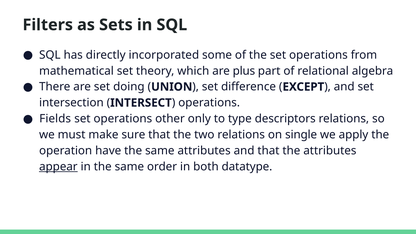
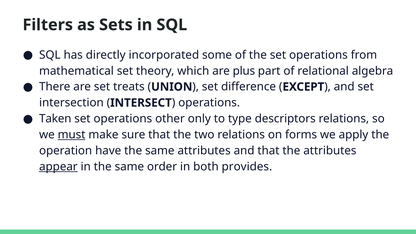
doing: doing -> treats
Fields: Fields -> Taken
must underline: none -> present
single: single -> forms
datatype: datatype -> provides
